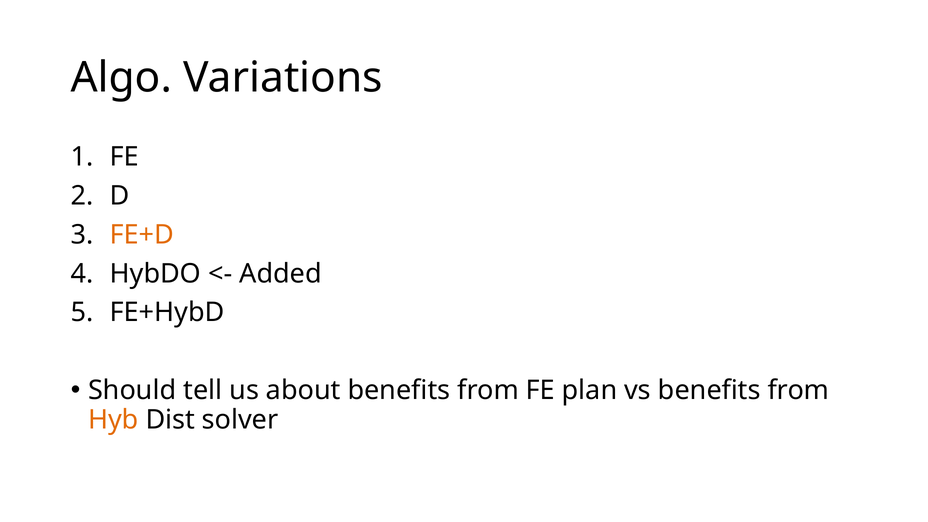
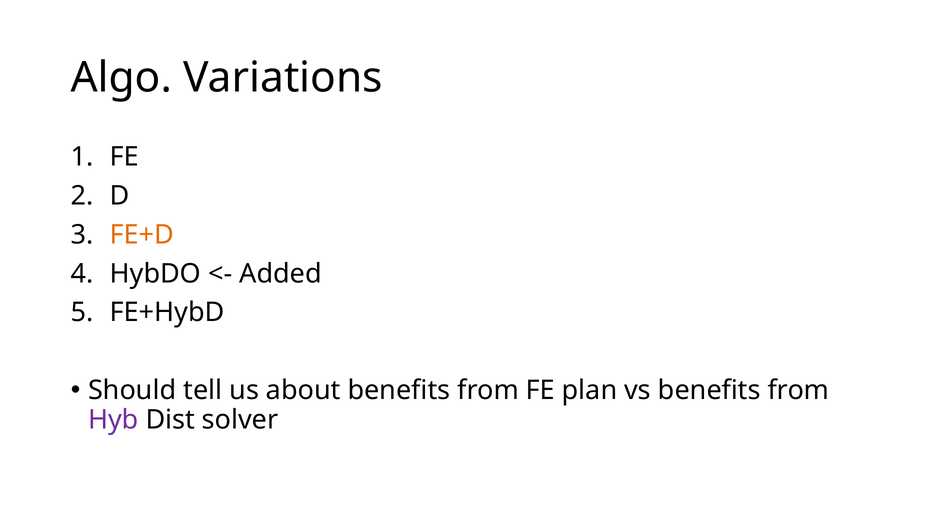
Hyb colour: orange -> purple
